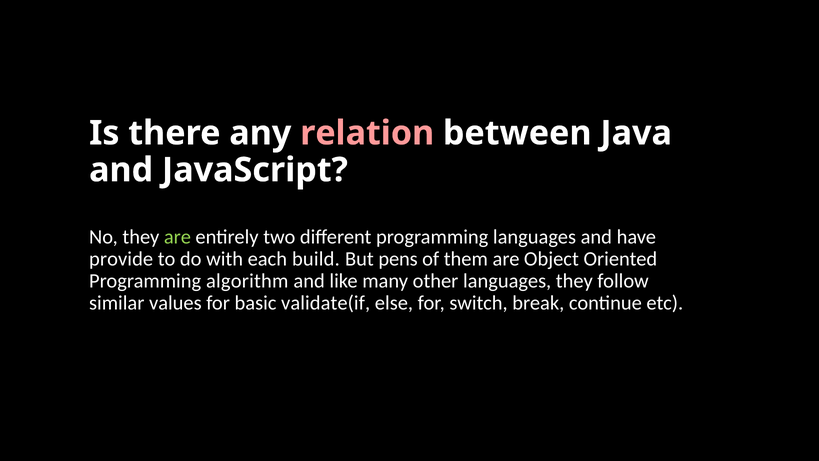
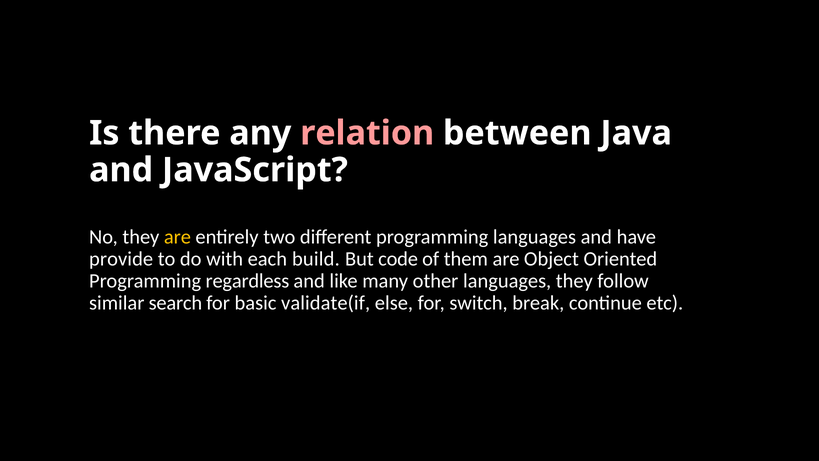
are at (177, 237) colour: light green -> yellow
pens: pens -> code
algorithm: algorithm -> regardless
values: values -> search
